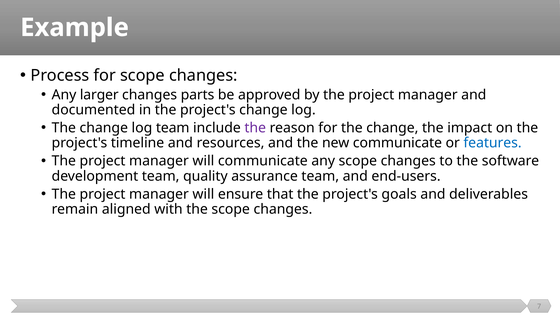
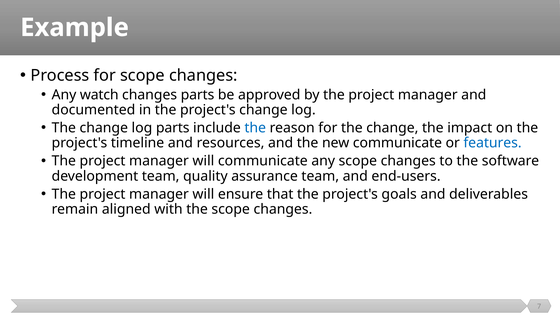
larger: larger -> watch
log team: team -> parts
the at (255, 128) colour: purple -> blue
